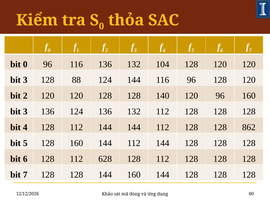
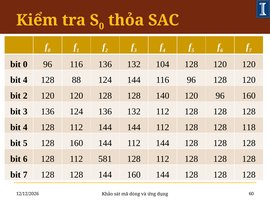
3 at (25, 80): 3 -> 4
862: 862 -> 118
628: 628 -> 581
